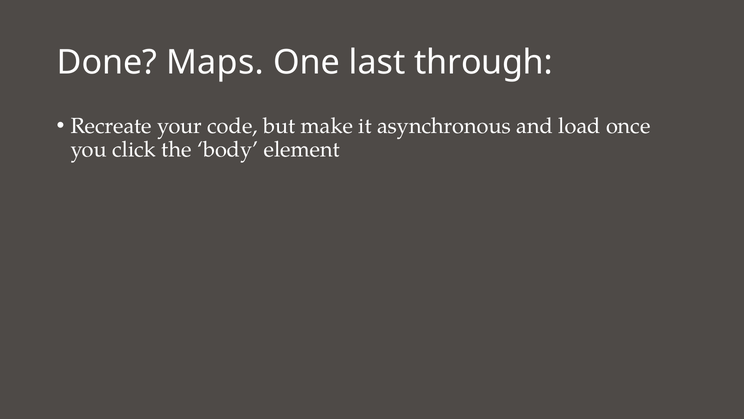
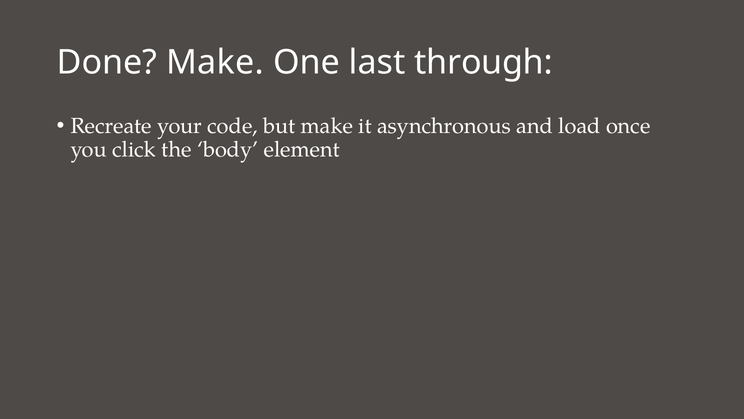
Done Maps: Maps -> Make
